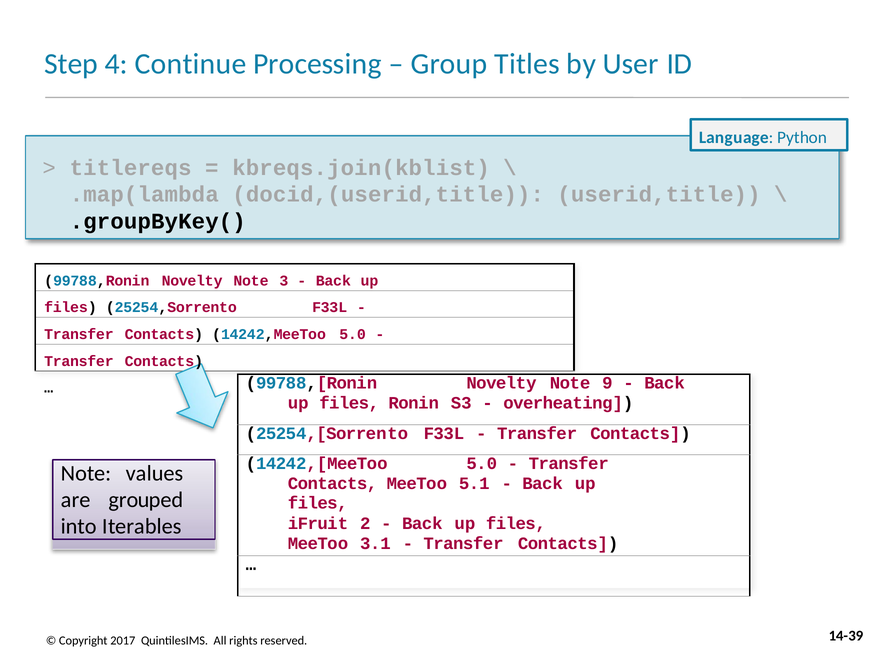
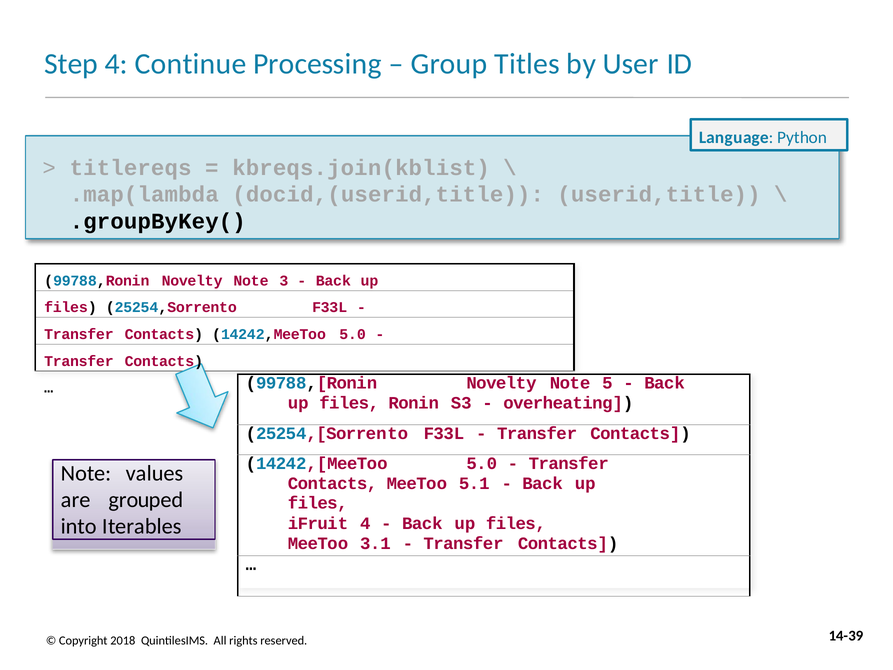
9: 9 -> 5
iFruit 2: 2 -> 4
2017: 2017 -> 2018
